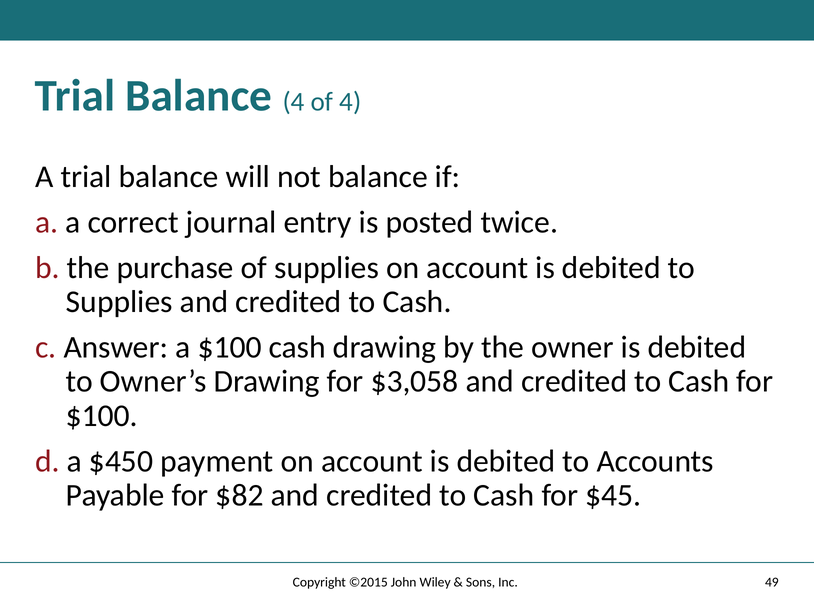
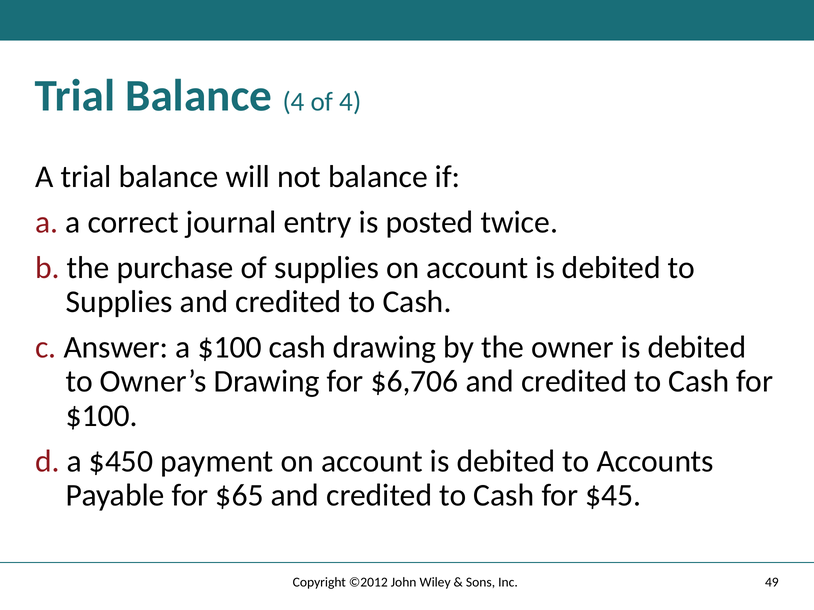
$3,058: $3,058 -> $6,706
$82: $82 -> $65
©2015: ©2015 -> ©2012
